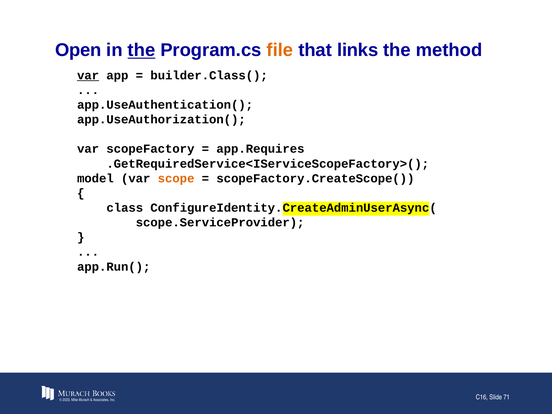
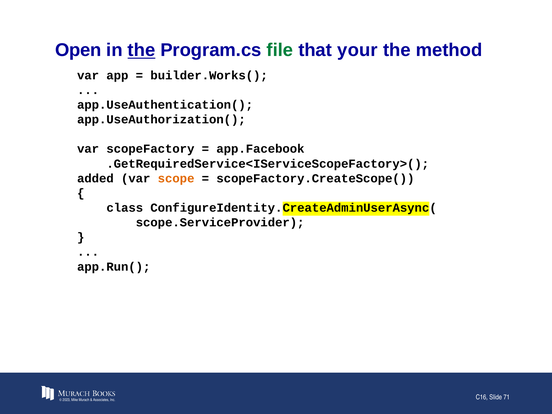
file colour: orange -> green
links: links -> your
var at (88, 75) underline: present -> none
builder.Class(: builder.Class( -> builder.Works(
app.Requires: app.Requires -> app.Facebook
model: model -> added
